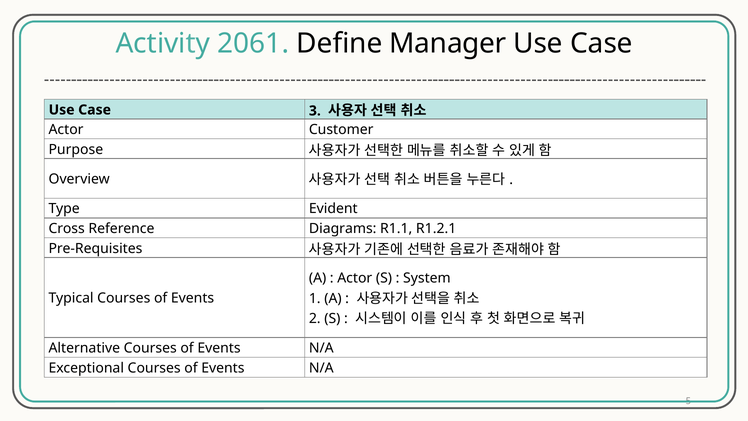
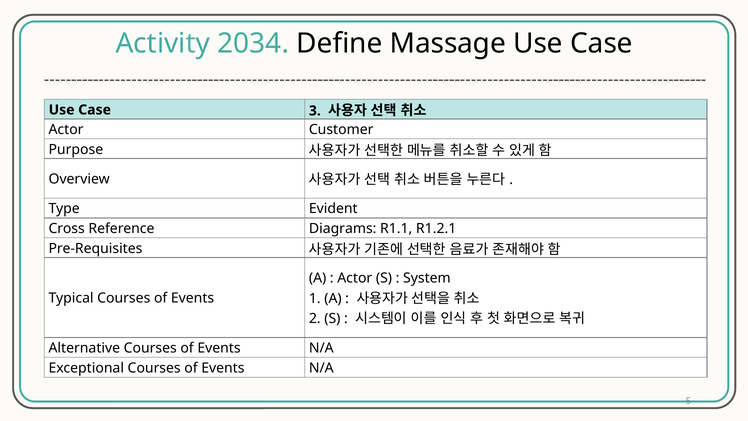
2061: 2061 -> 2034
Manager: Manager -> Massage
